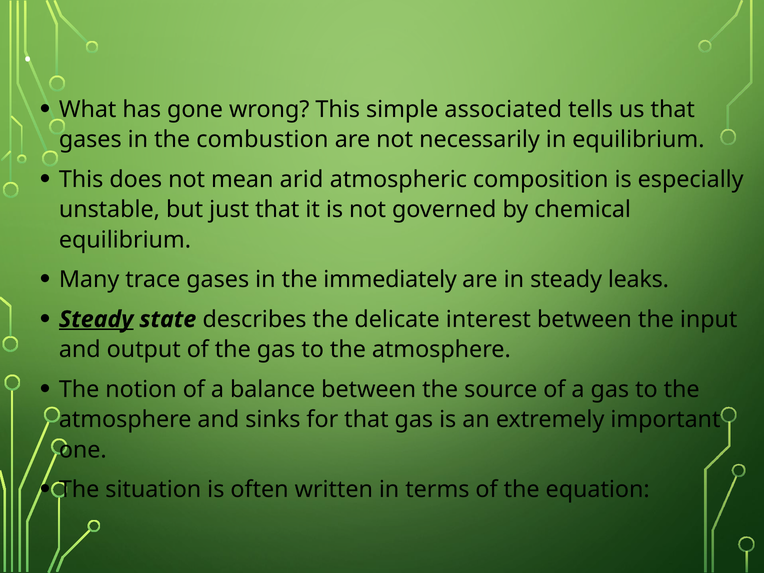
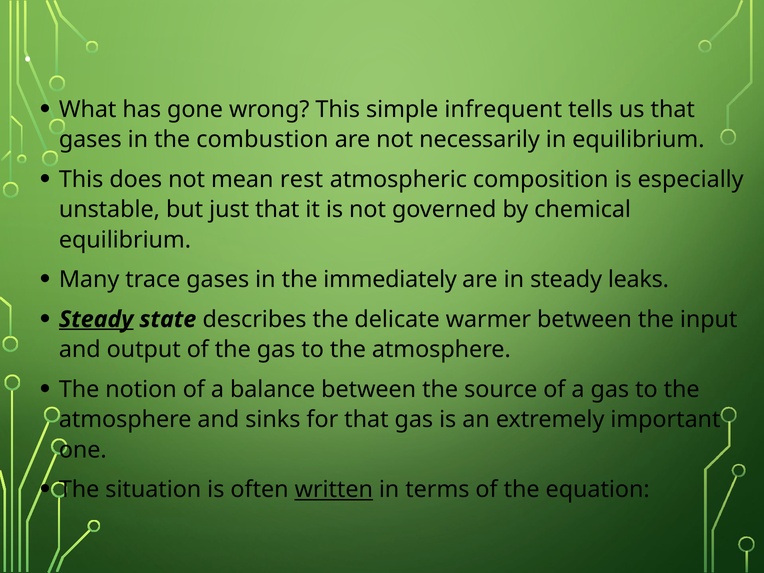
associated: associated -> infrequent
arid: arid -> rest
interest: interest -> warmer
written underline: none -> present
